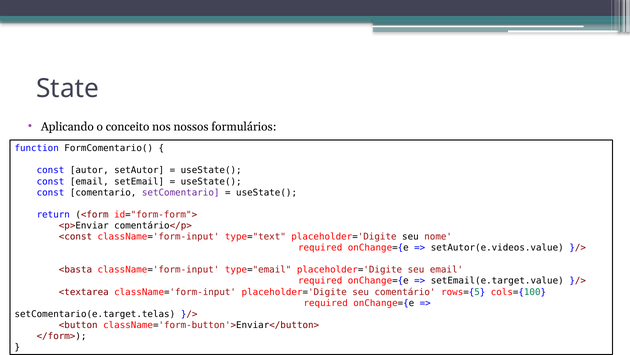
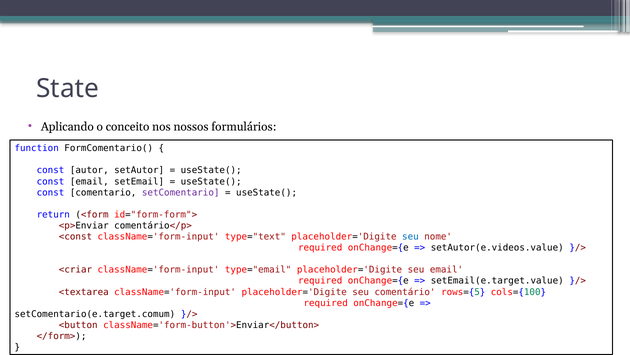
seu at (410, 236) colour: black -> blue
<basta: <basta -> <criar
setComentario(e.target.telas: setComentario(e.target.telas -> setComentario(e.target.comum
